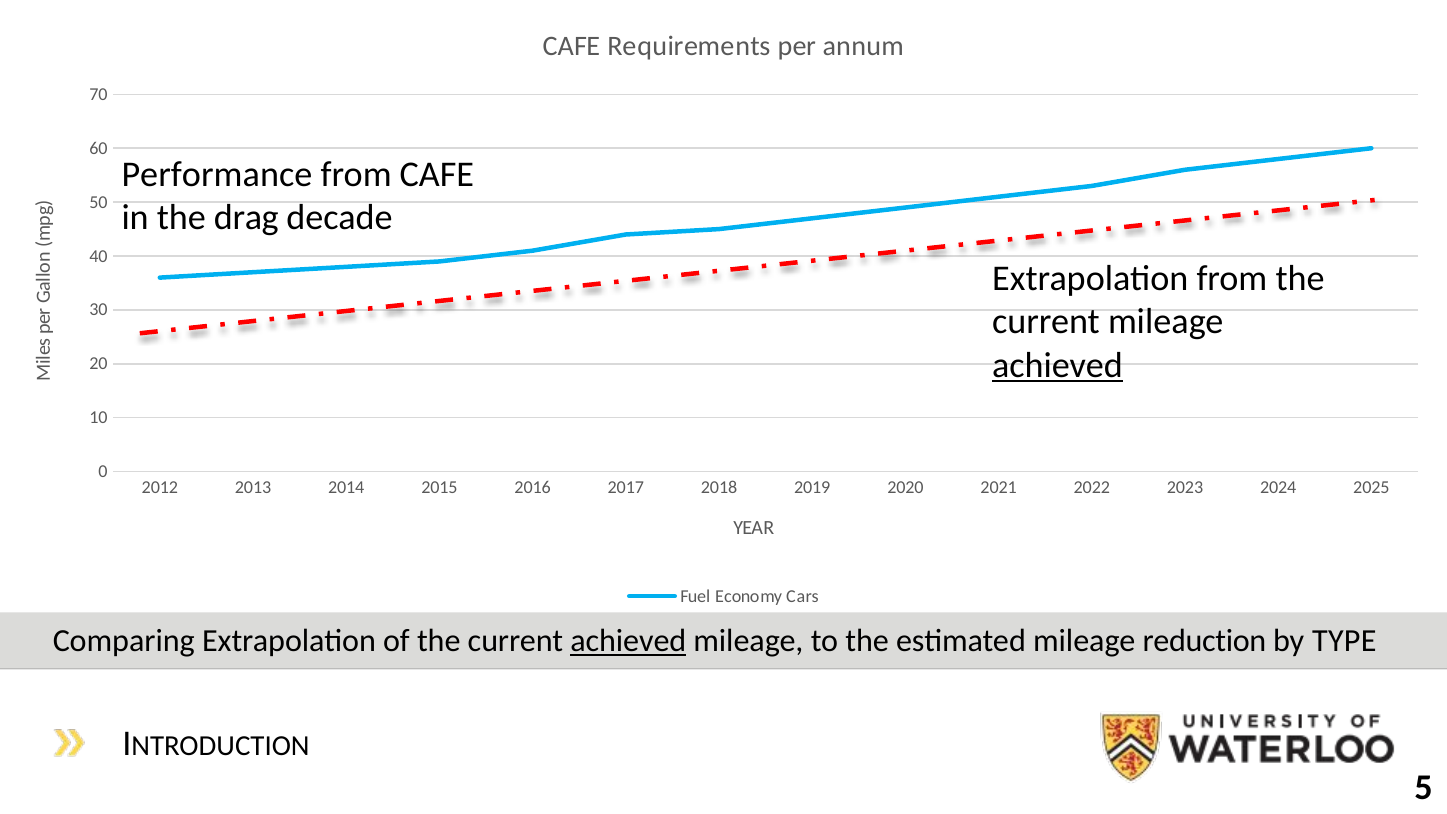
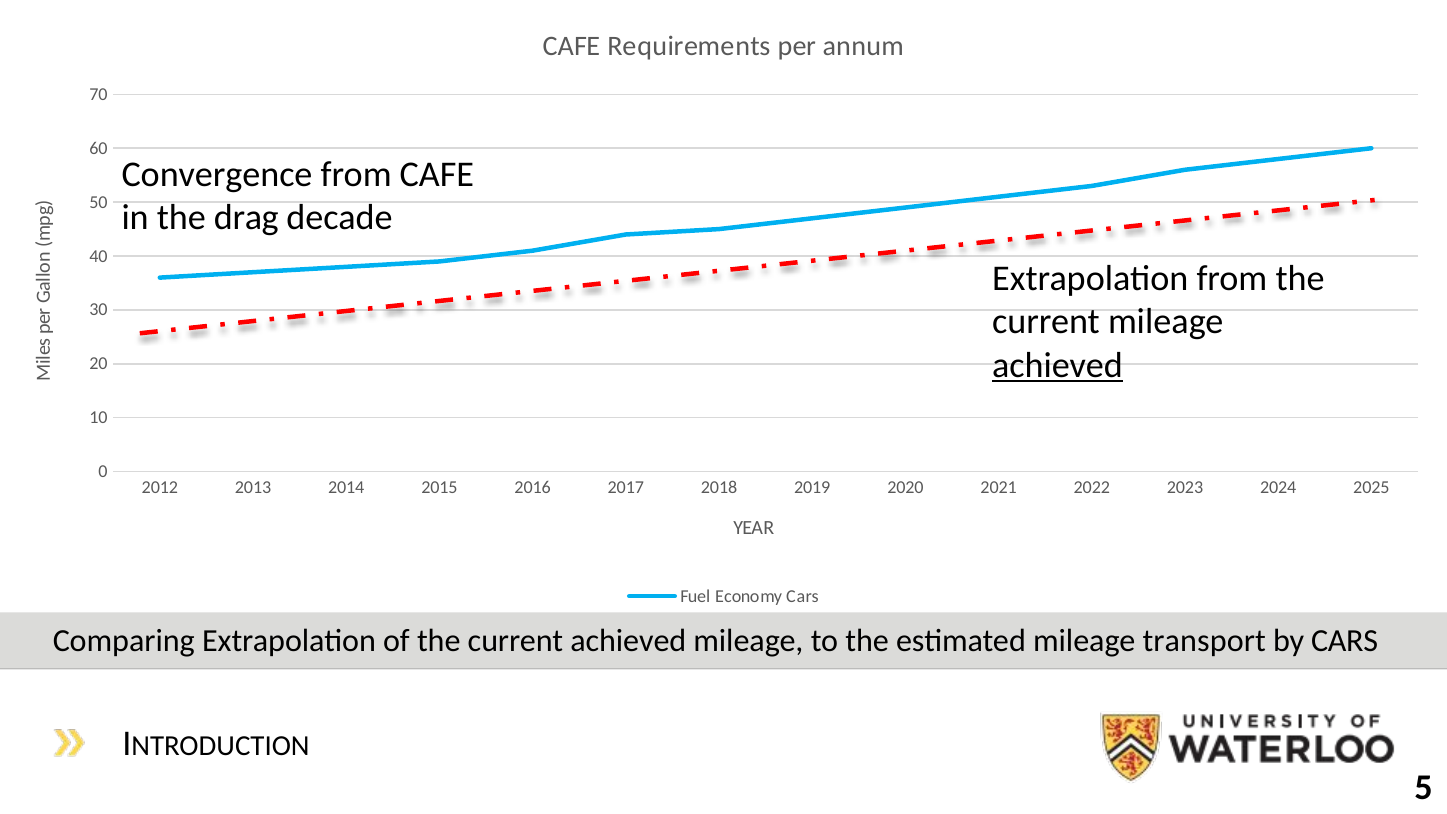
Performance: Performance -> Convergence
achieved at (628, 641) underline: present -> none
reduction: reduction -> transport
by TYPE: TYPE -> CARS
